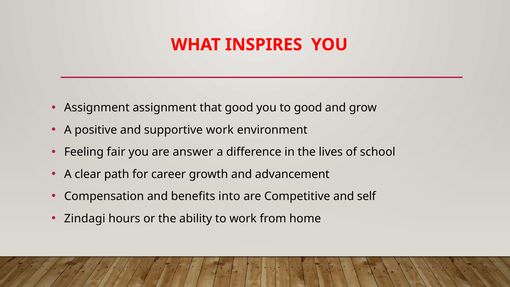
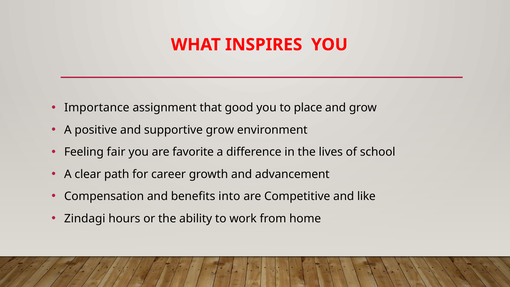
Assignment at (97, 108): Assignment -> Importance
to good: good -> place
supportive work: work -> grow
answer: answer -> favorite
self: self -> like
